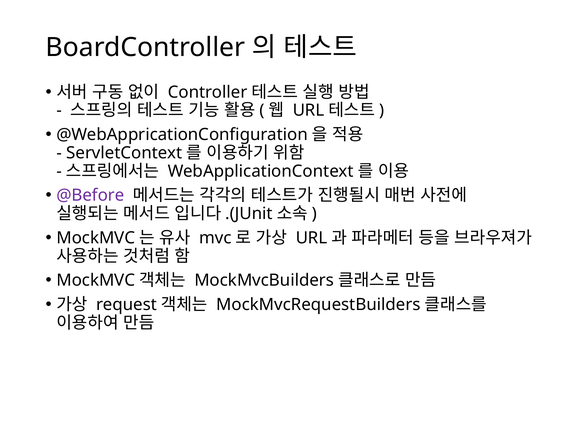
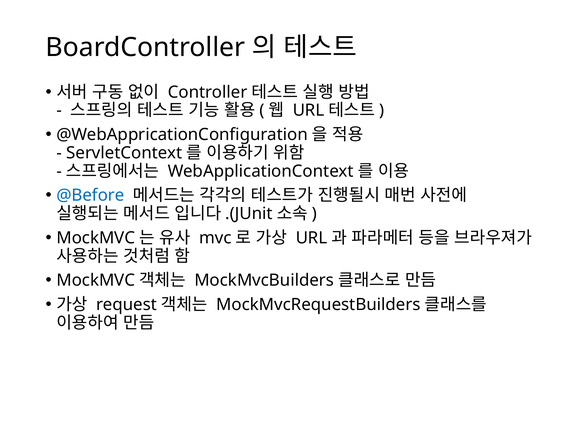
@Before colour: purple -> blue
